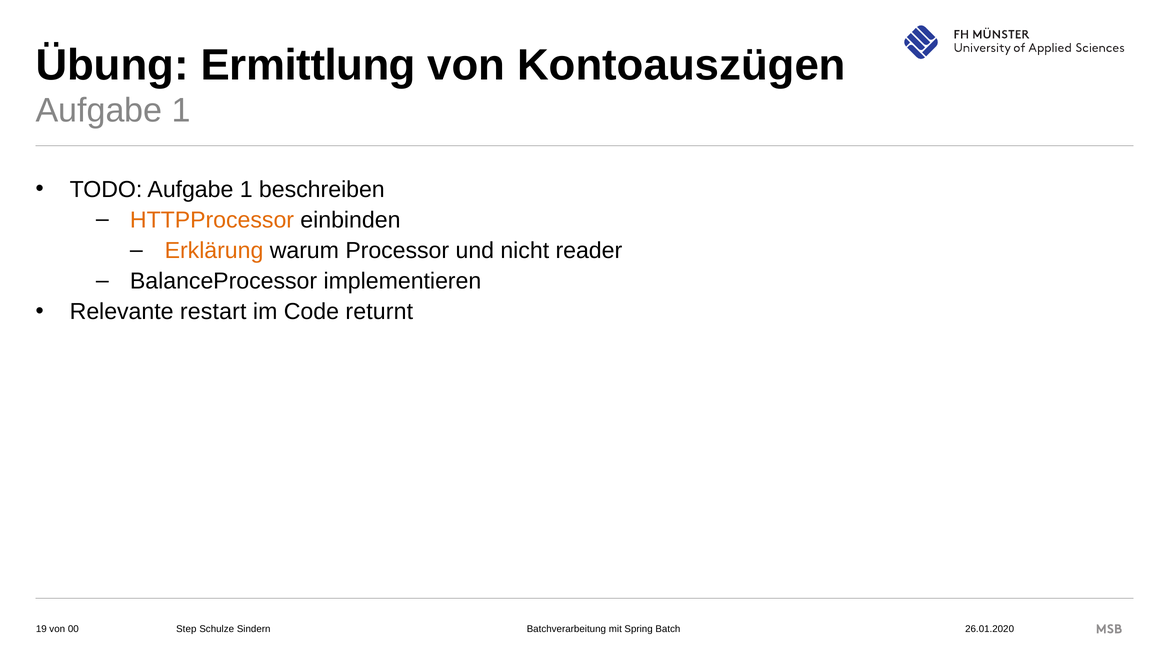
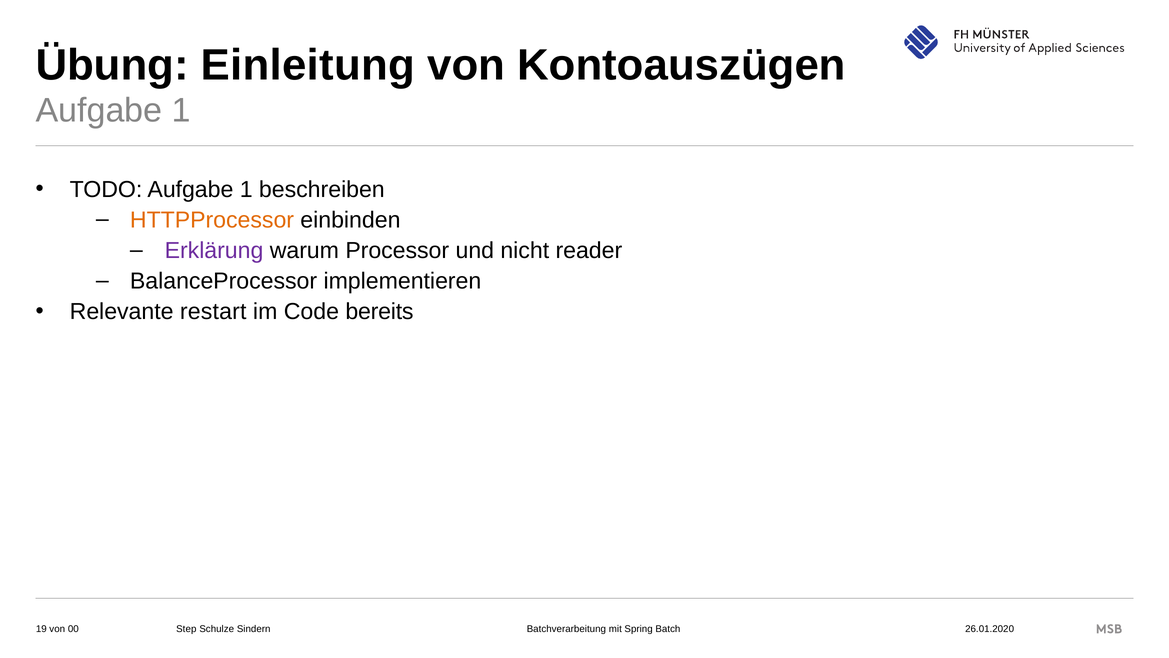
Ermittlung: Ermittlung -> Einleitung
Erklärung colour: orange -> purple
returnt: returnt -> bereits
